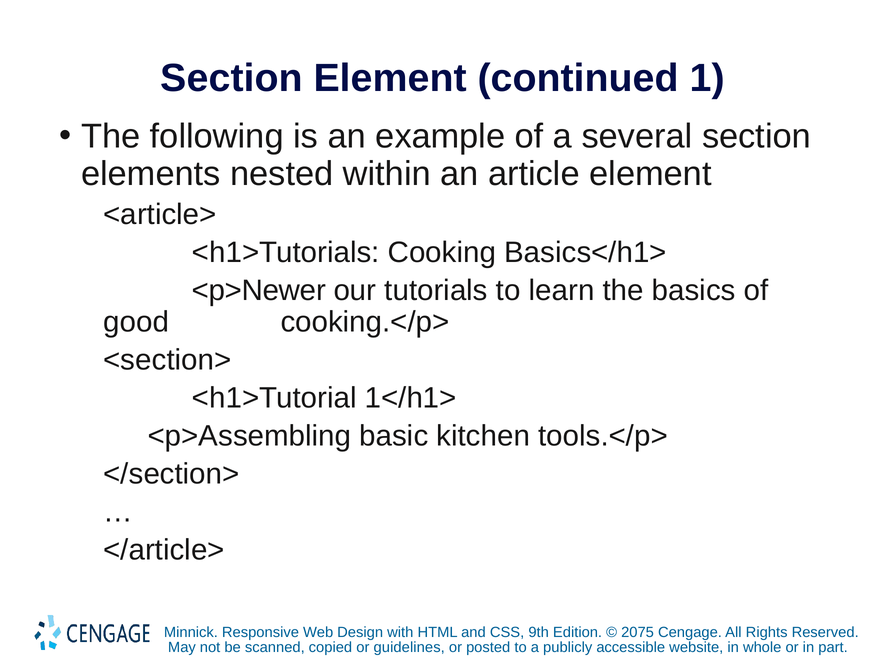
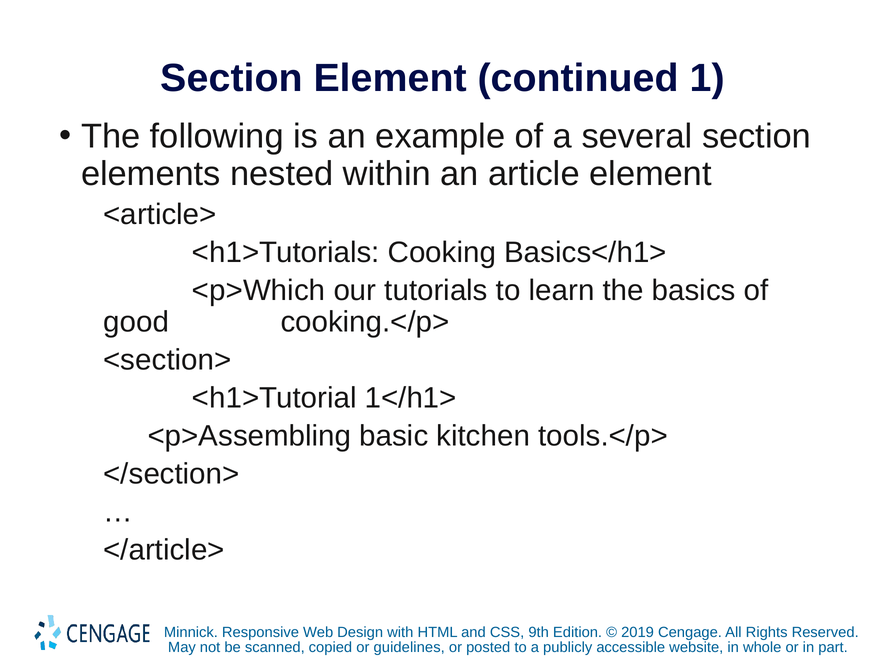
<p>Newer: <p>Newer -> <p>Which
2075: 2075 -> 2019
